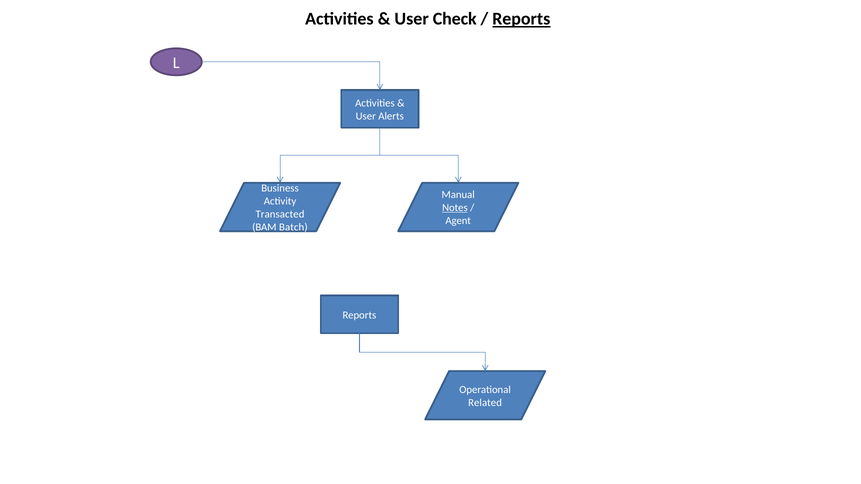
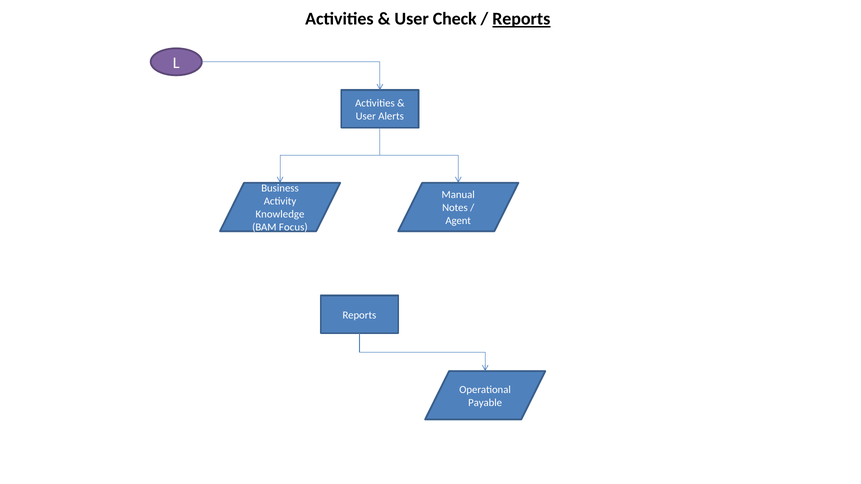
Notes underline: present -> none
Transacted: Transacted -> Knowledge
Batch: Batch -> Focus
Related: Related -> Payable
